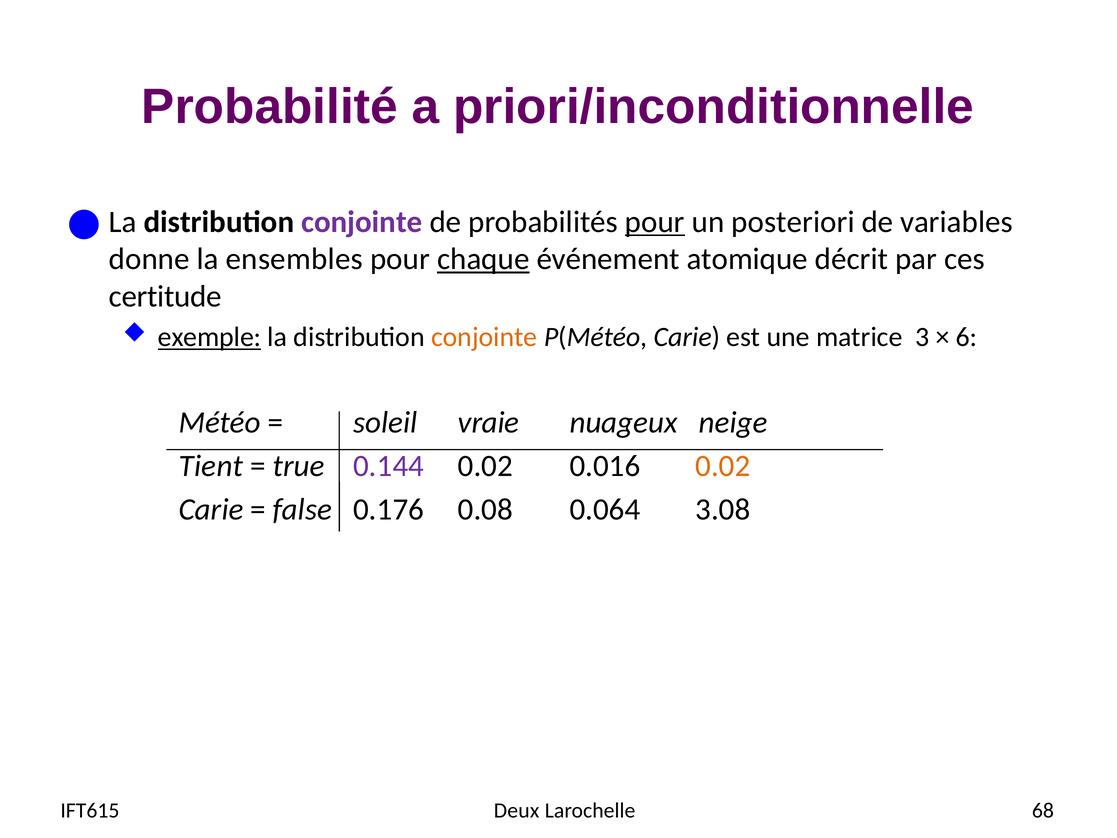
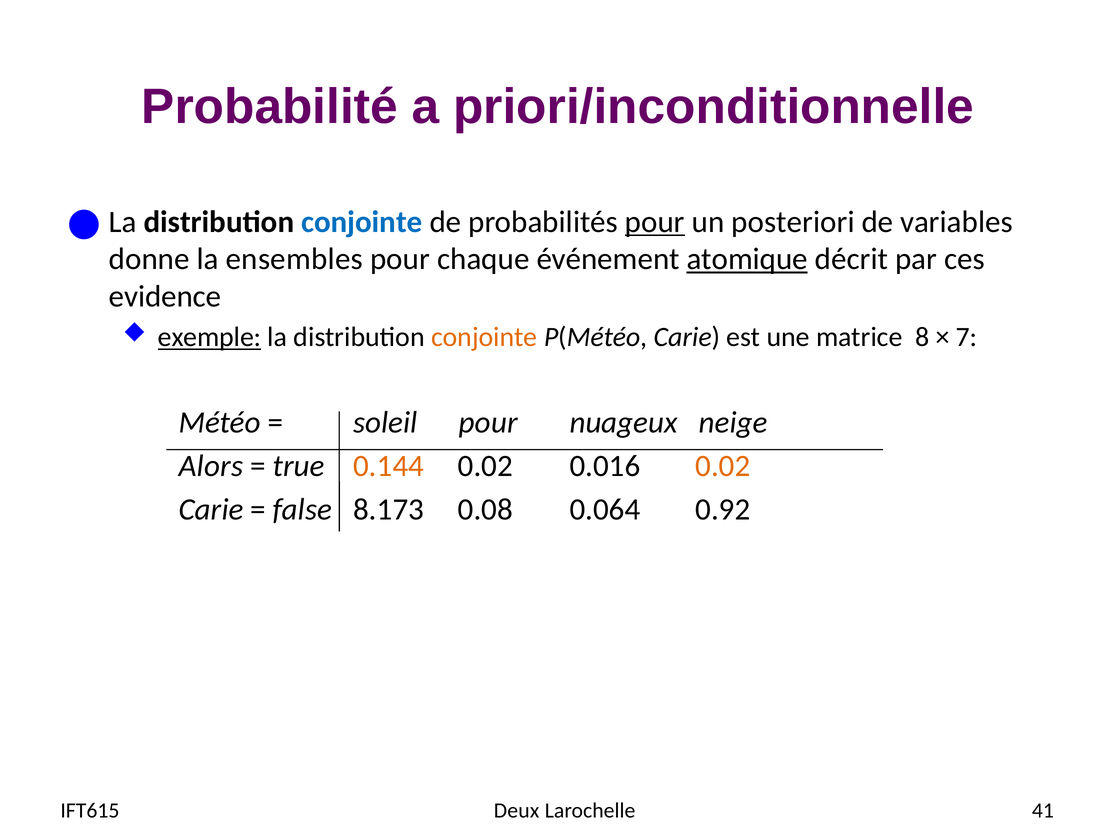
conjointe at (362, 222) colour: purple -> blue
chaque underline: present -> none
atomique underline: none -> present
certitude: certitude -> evidence
3: 3 -> 8
6: 6 -> 7
soleil vraie: vraie -> pour
Tient: Tient -> Alors
0.144 colour: purple -> orange
0.176: 0.176 -> 8.173
3.08: 3.08 -> 0.92
68: 68 -> 41
